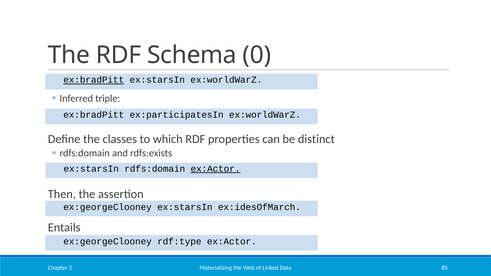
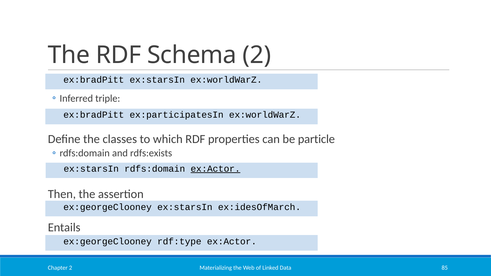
Schema 0: 0 -> 2
ex:bradPitt at (94, 80) underline: present -> none
distinct: distinct -> particle
